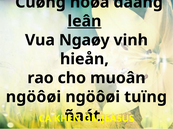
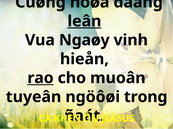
rao underline: none -> present
ngöôøi at (33, 97): ngöôøi -> tuyeân
tuïng: tuïng -> trong
